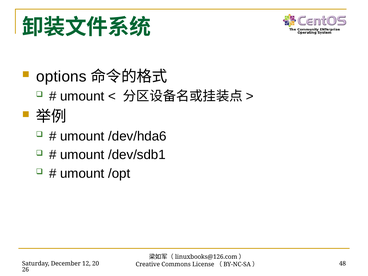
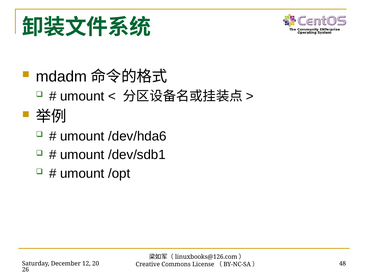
options: options -> mdadm
